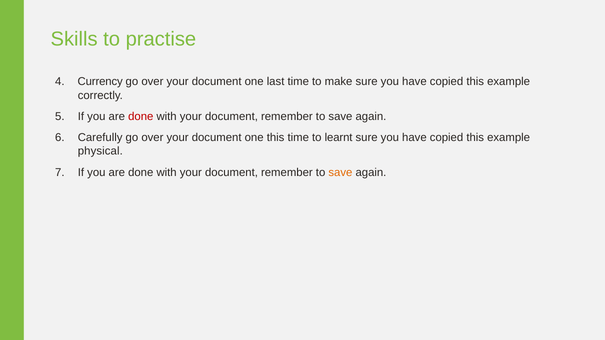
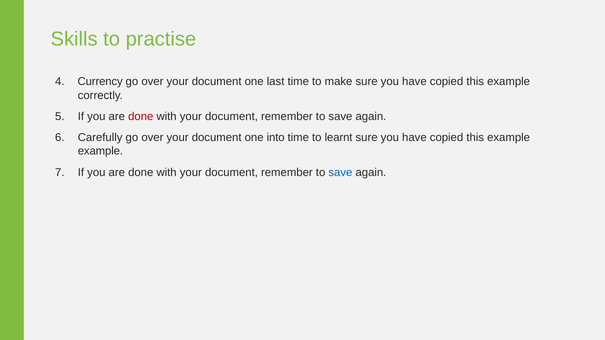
one this: this -> into
physical at (100, 151): physical -> example
save at (340, 173) colour: orange -> blue
